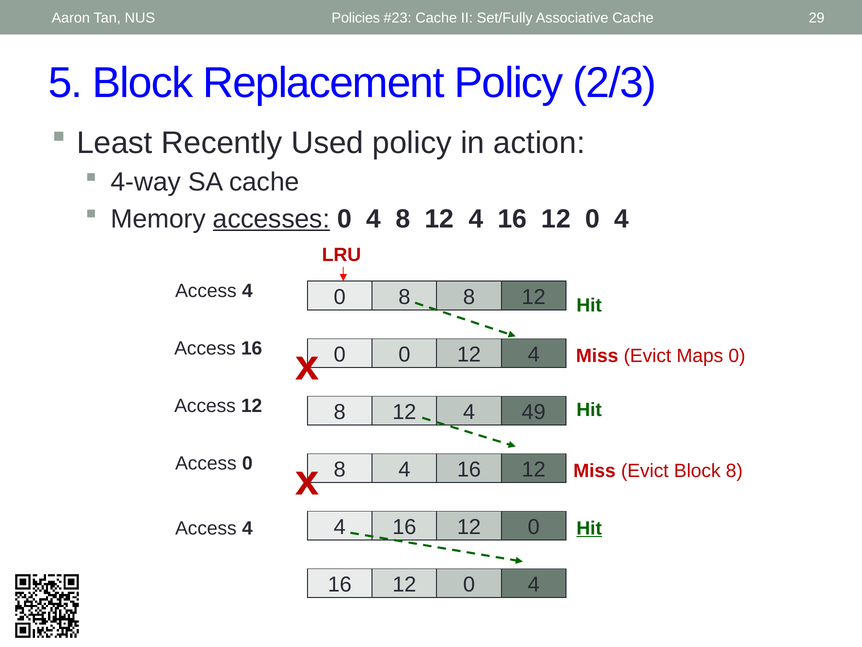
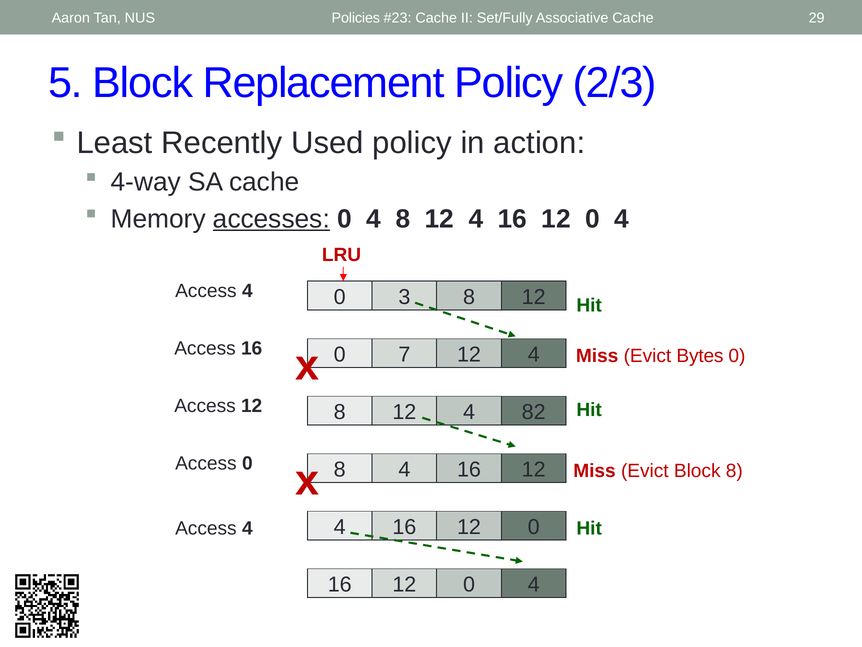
0 8: 8 -> 3
0 at (404, 354): 0 -> 7
Maps: Maps -> Bytes
49: 49 -> 82
Hit at (589, 528) underline: present -> none
